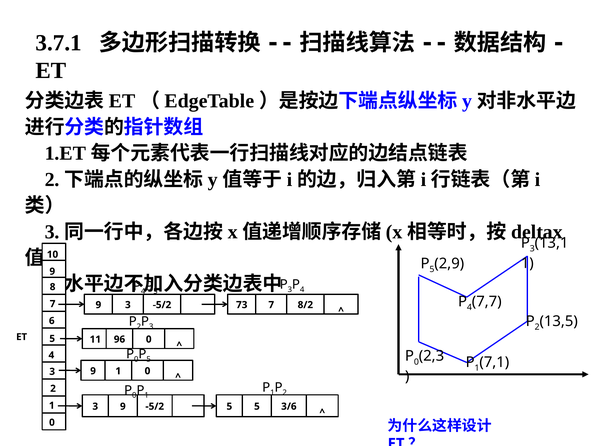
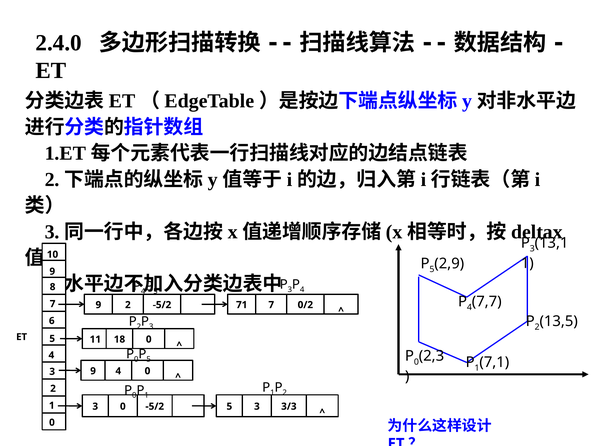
3.7.1: 3.7.1 -> 2.4.0
9 3: 3 -> 2
73: 73 -> 71
8/2: 8/2 -> 0/2
96: 96 -> 18
9 1: 1 -> 4
3 9: 9 -> 0
5 5: 5 -> 3
3/6: 3/6 -> 3/3
